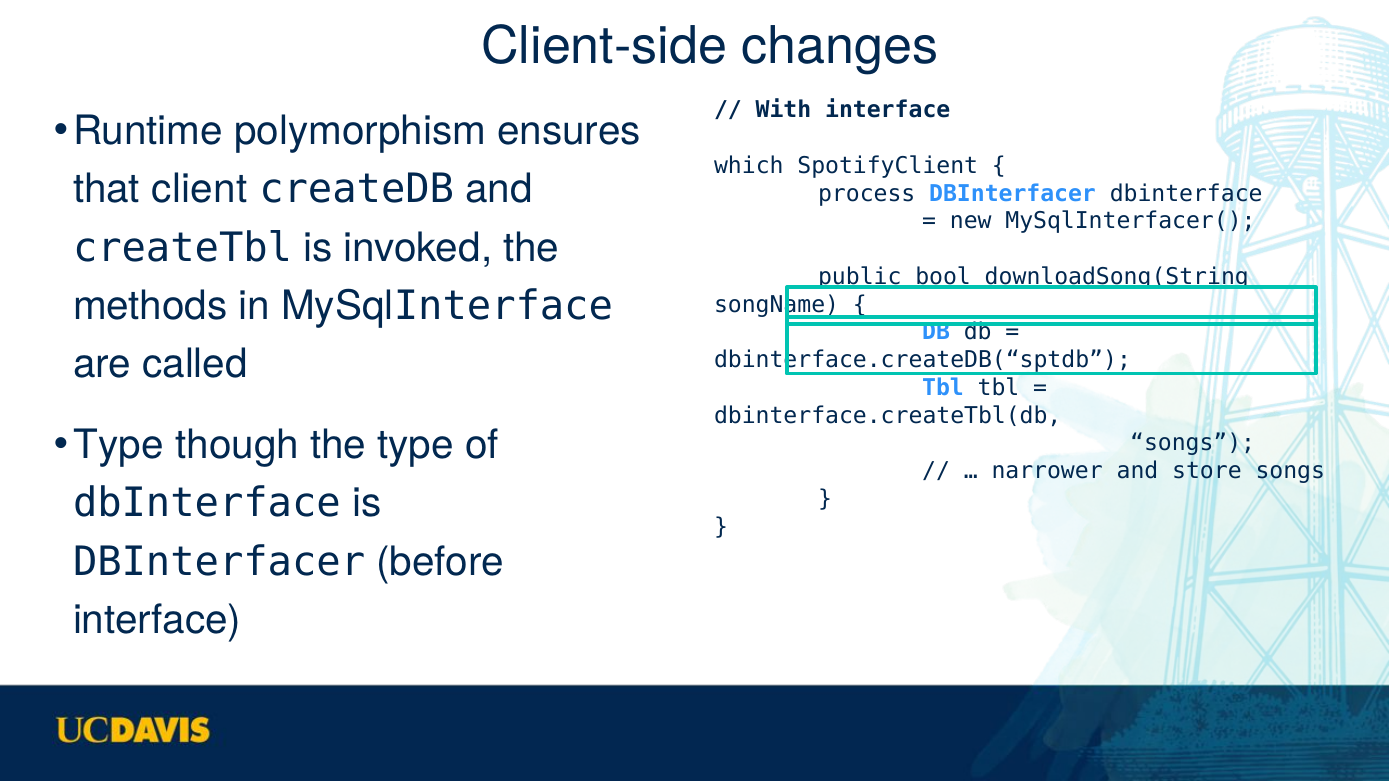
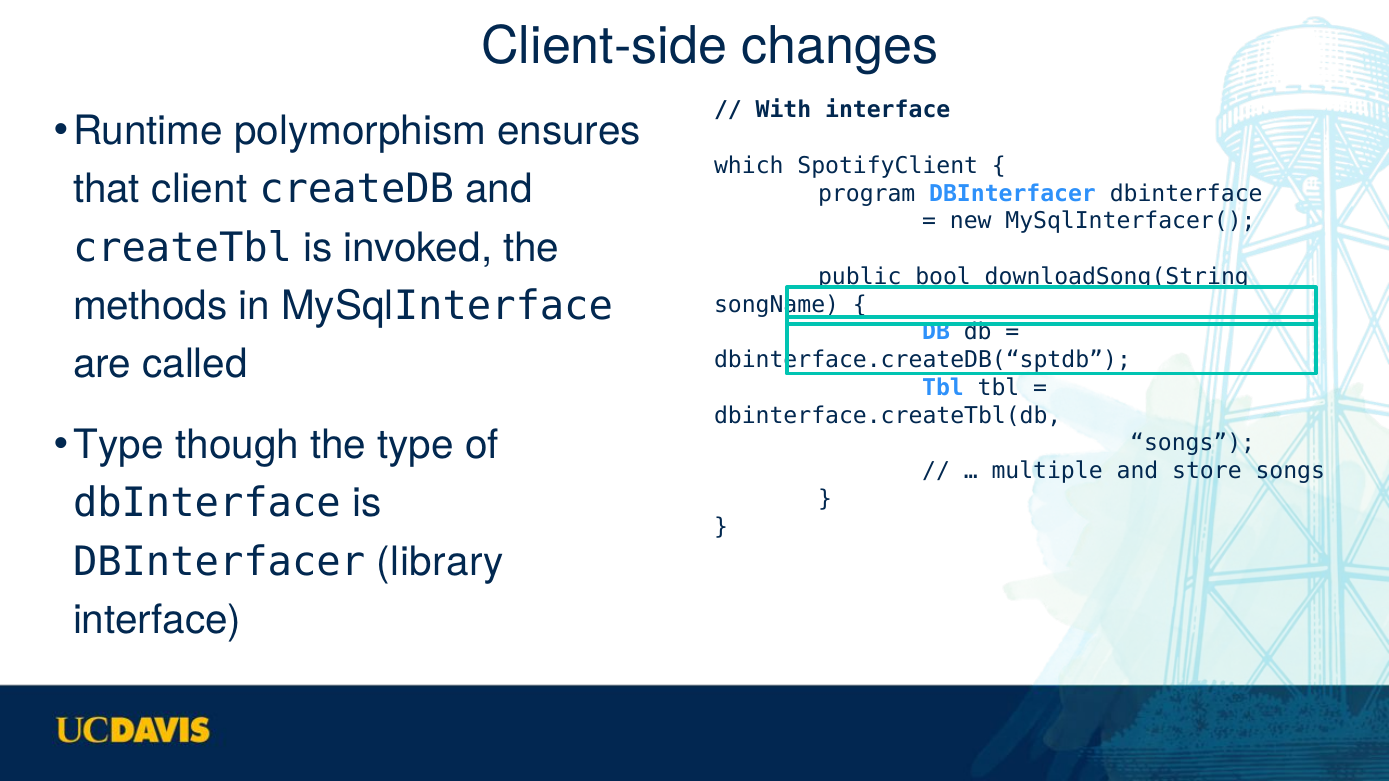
process: process -> program
narrower: narrower -> multiple
before: before -> library
